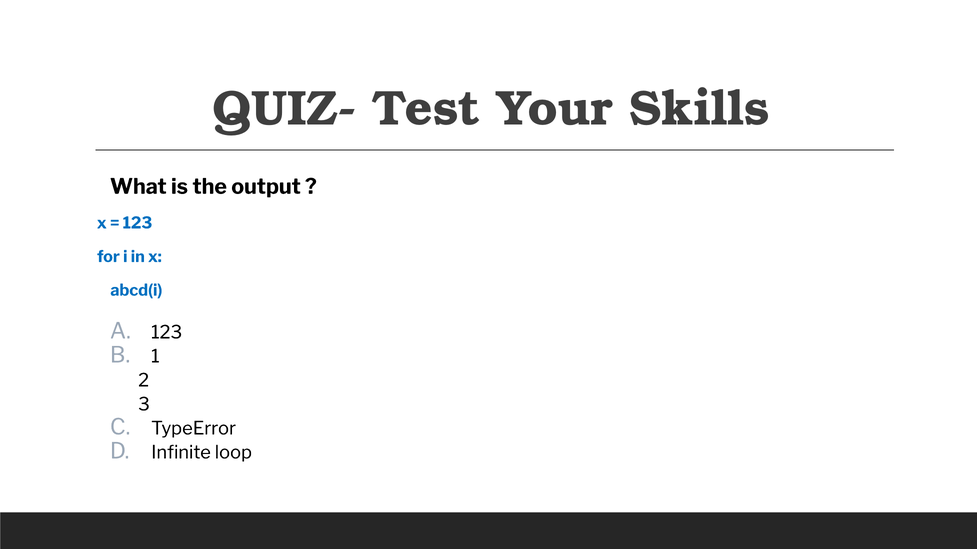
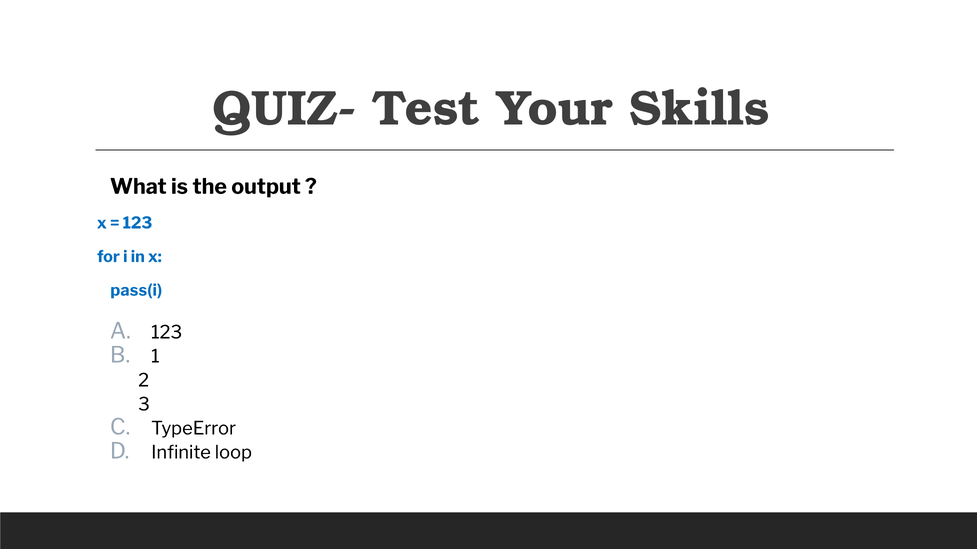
abcd(i: abcd(i -> pass(i
